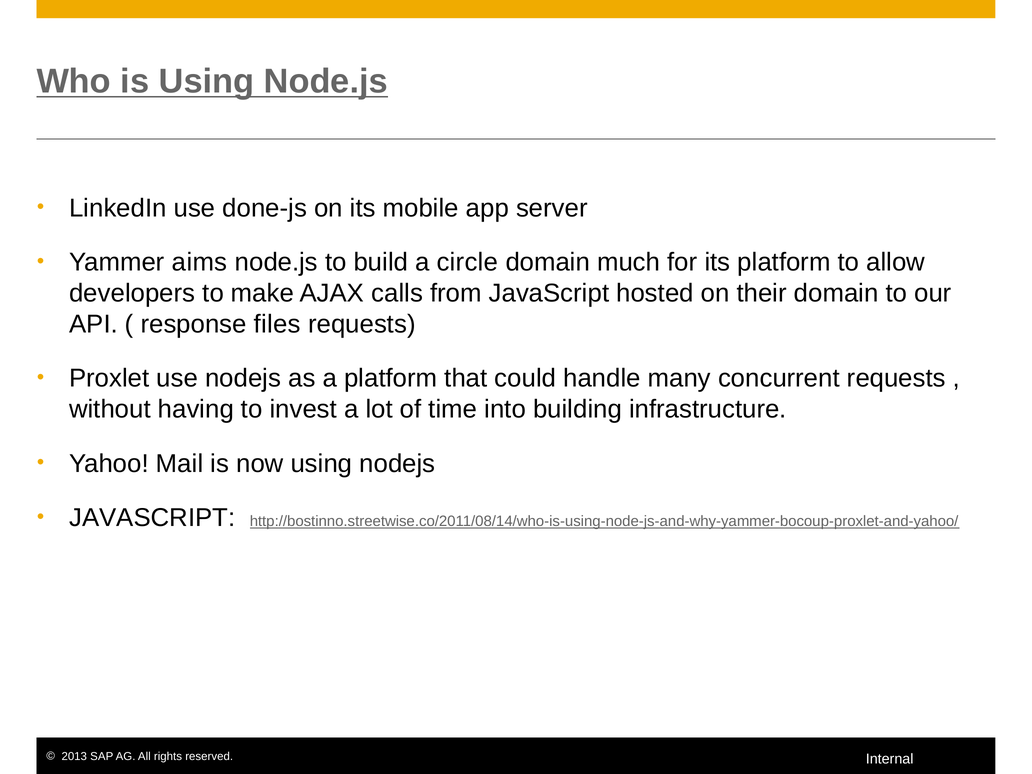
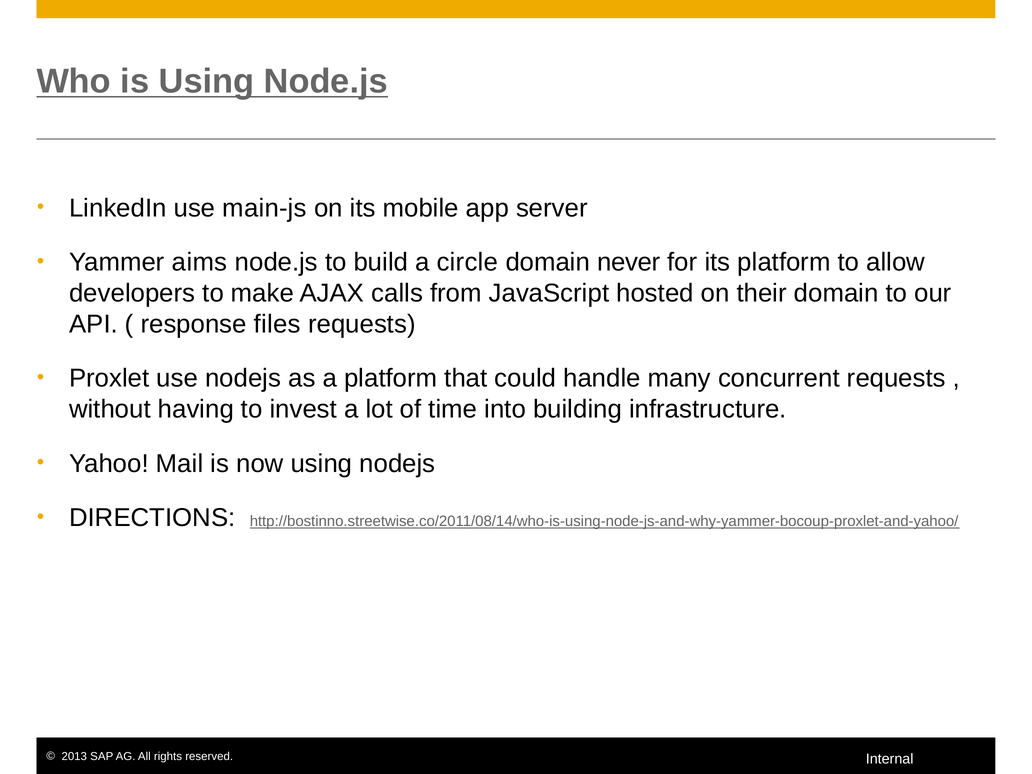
done-js: done-js -> main-js
much: much -> never
JAVASCRIPT at (152, 518): JAVASCRIPT -> DIRECTIONS
